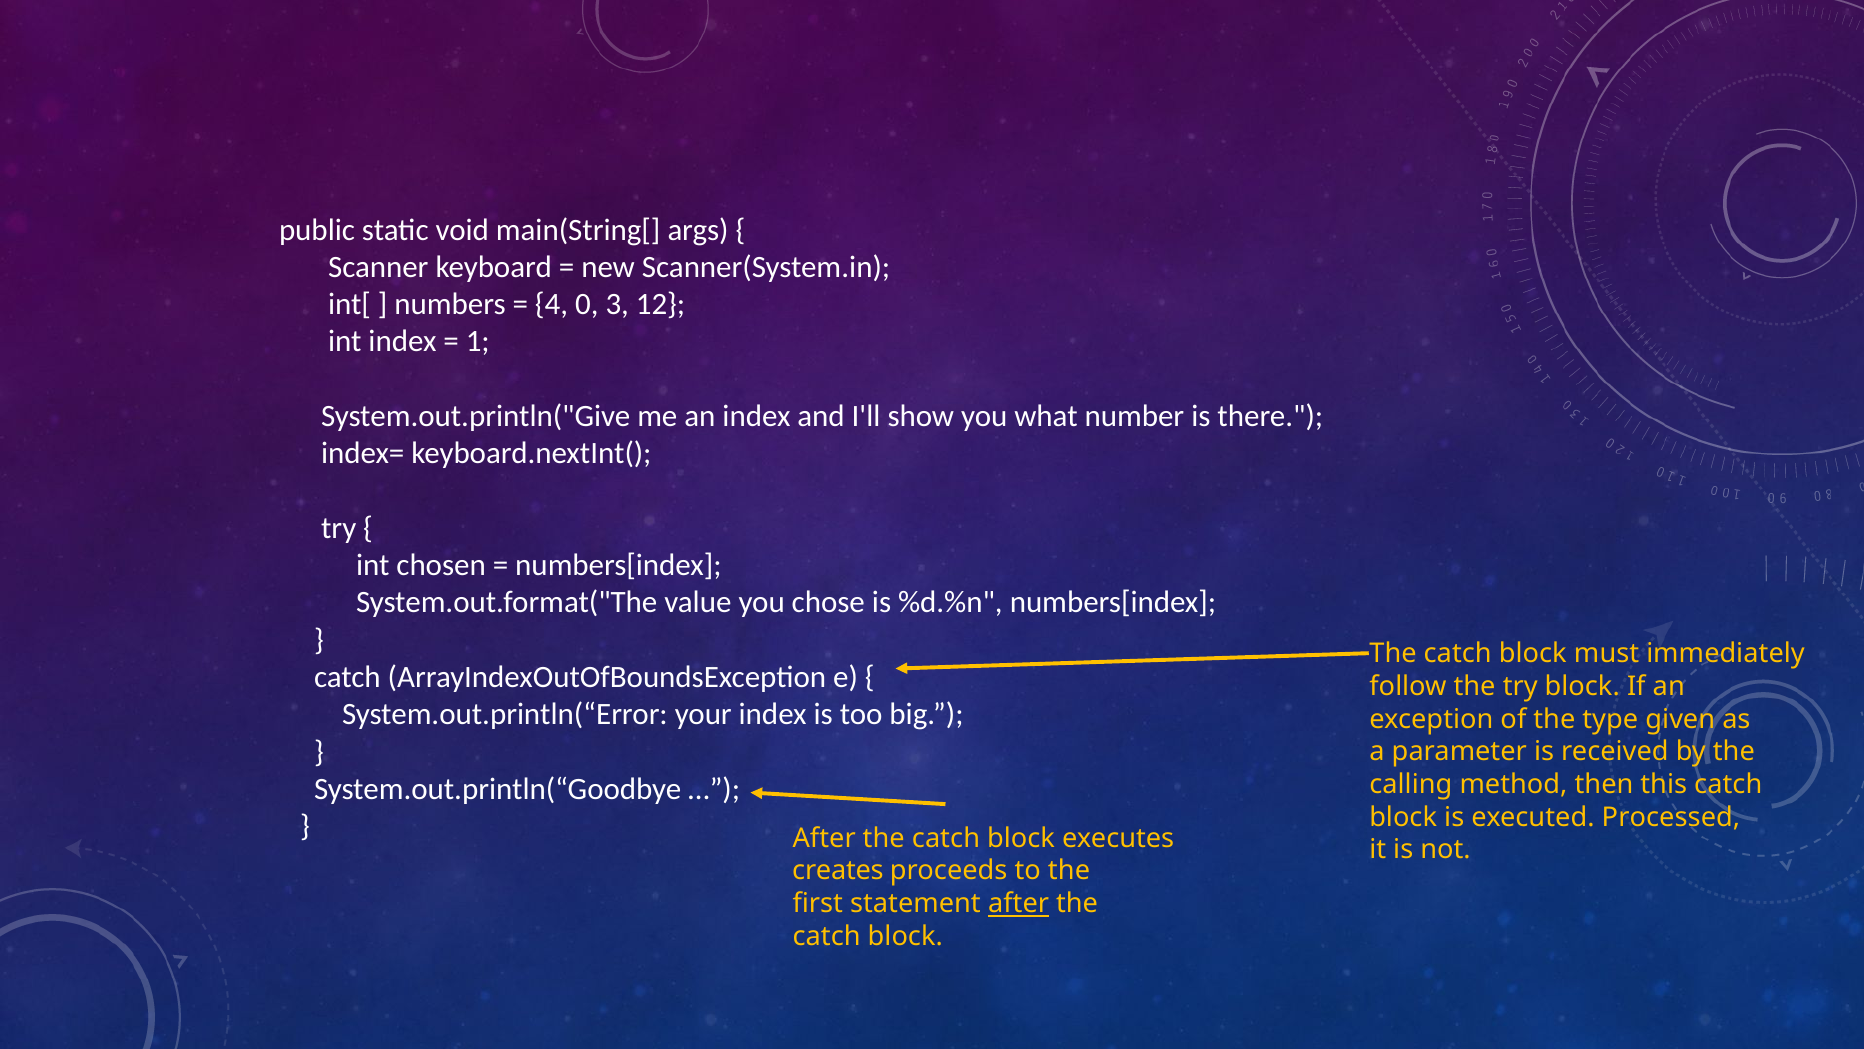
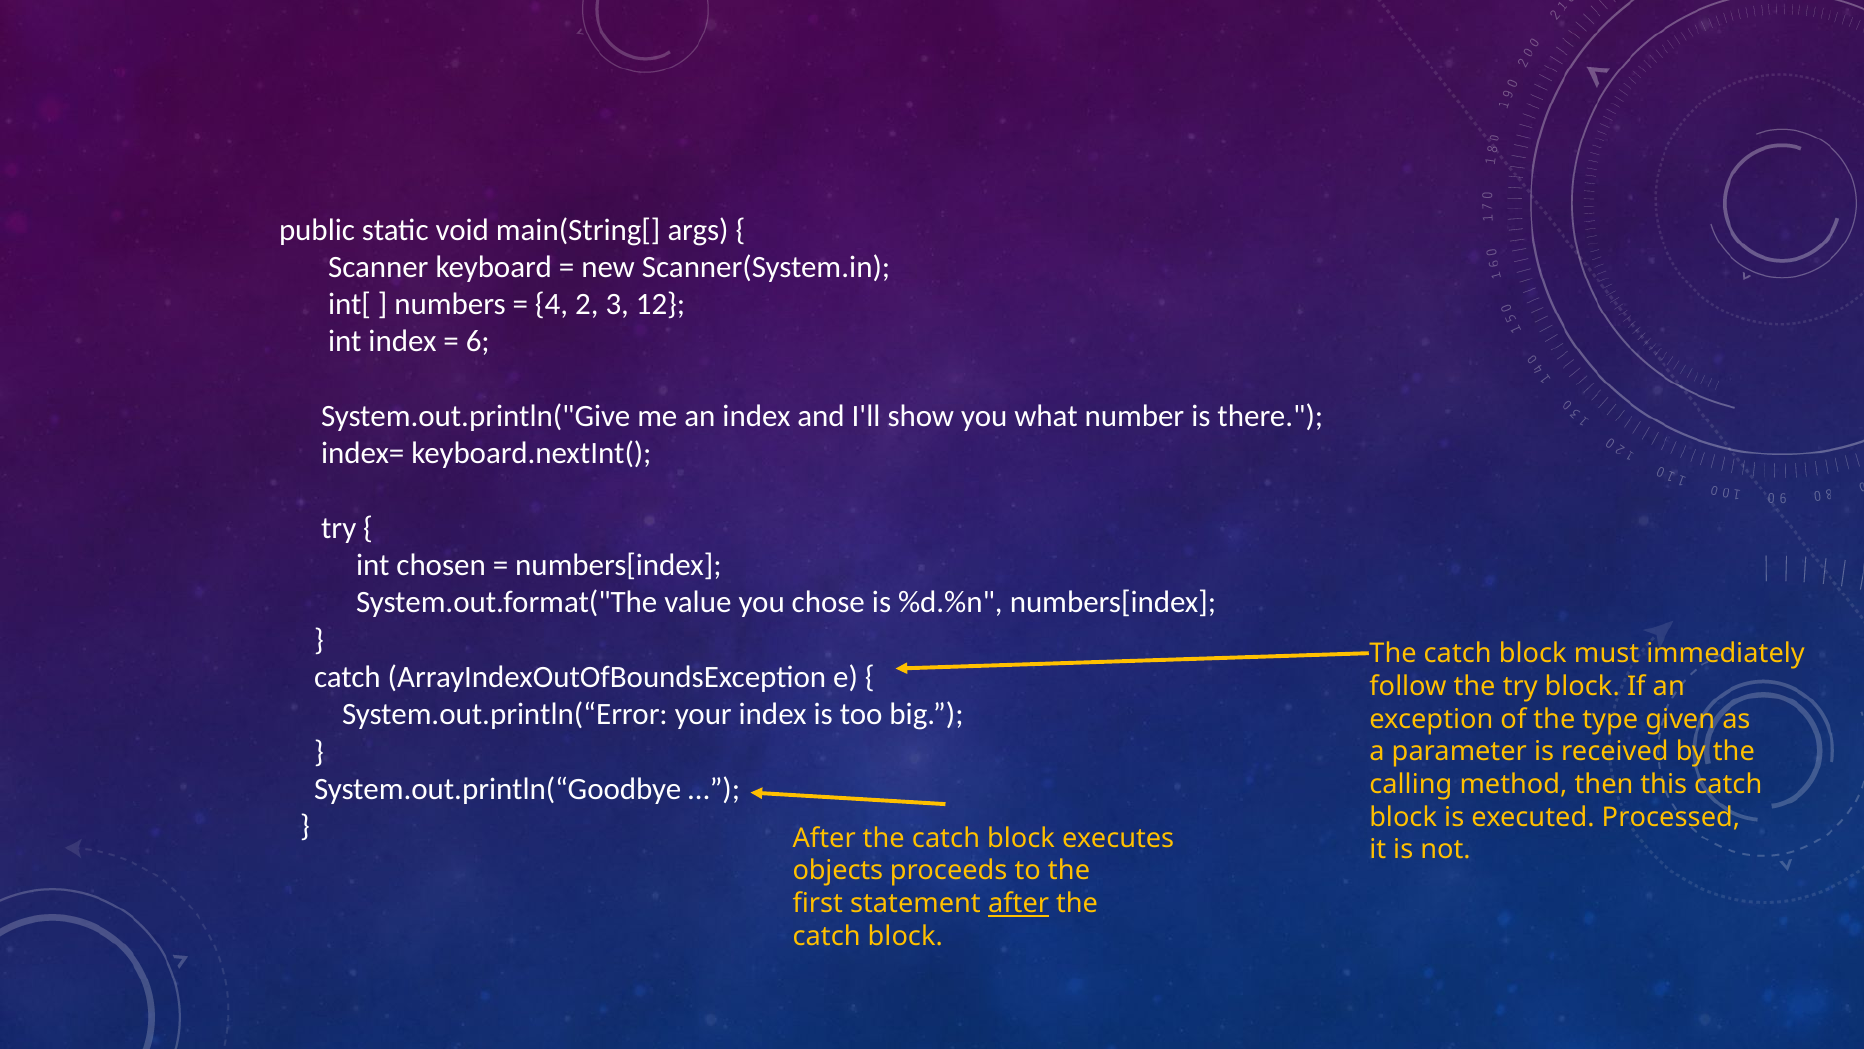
0: 0 -> 2
1: 1 -> 6
creates: creates -> objects
